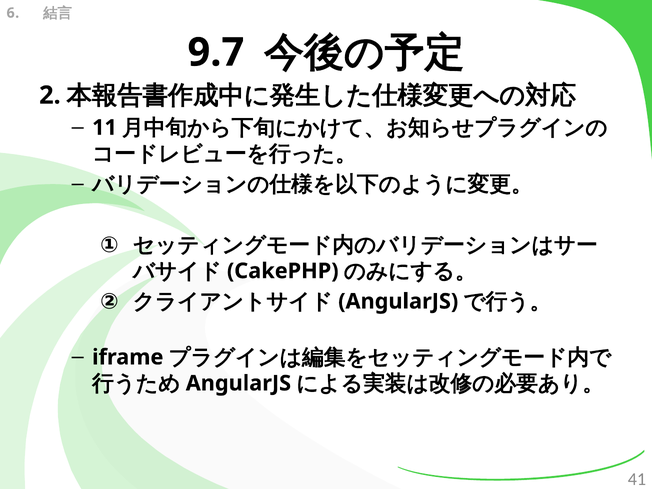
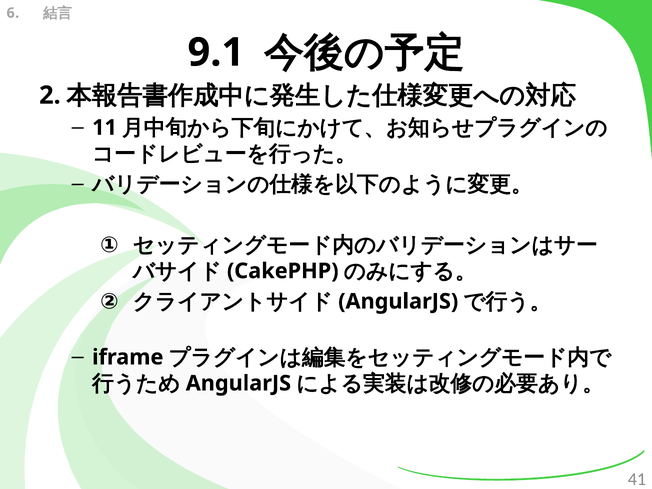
9.7: 9.7 -> 9.1
